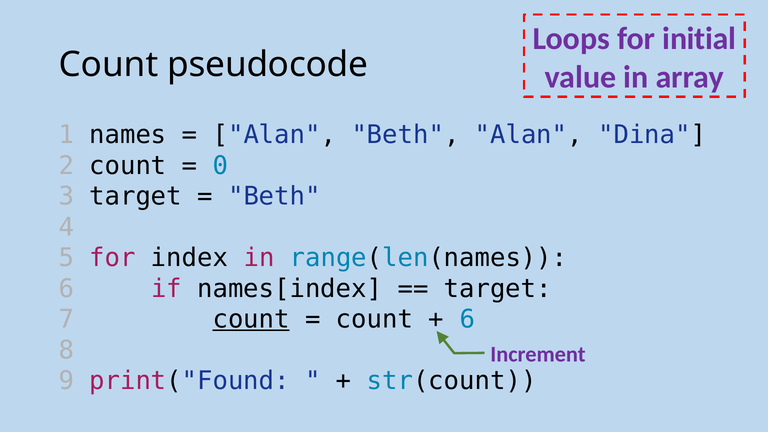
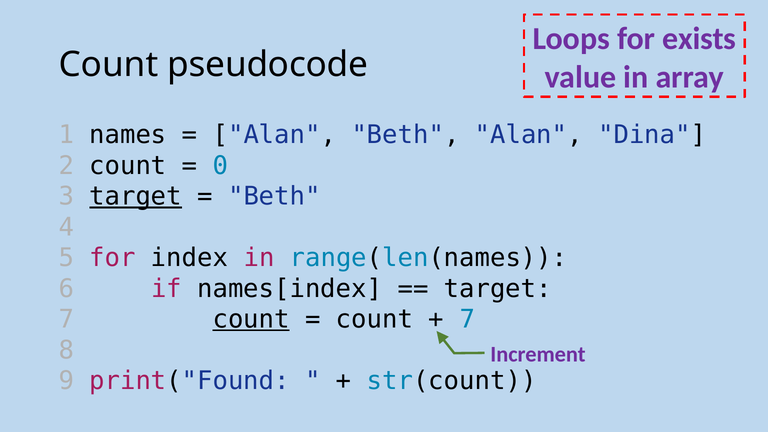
initial: initial -> exists
target at (136, 196) underline: none -> present
6 at (467, 319): 6 -> 7
